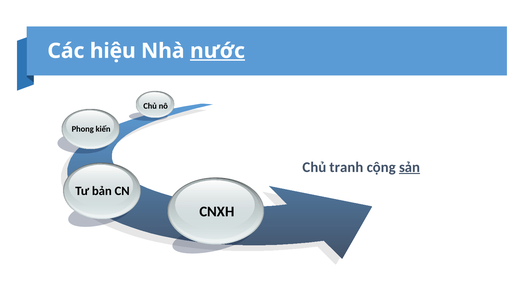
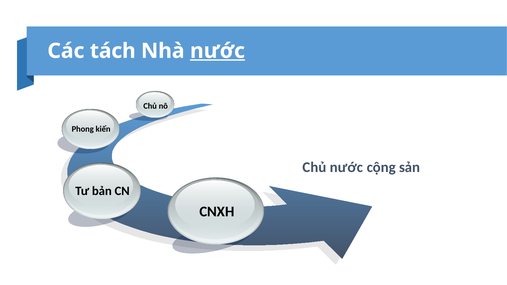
hiệu: hiệu -> tách
Chủ tranh: tranh -> nước
sản underline: present -> none
